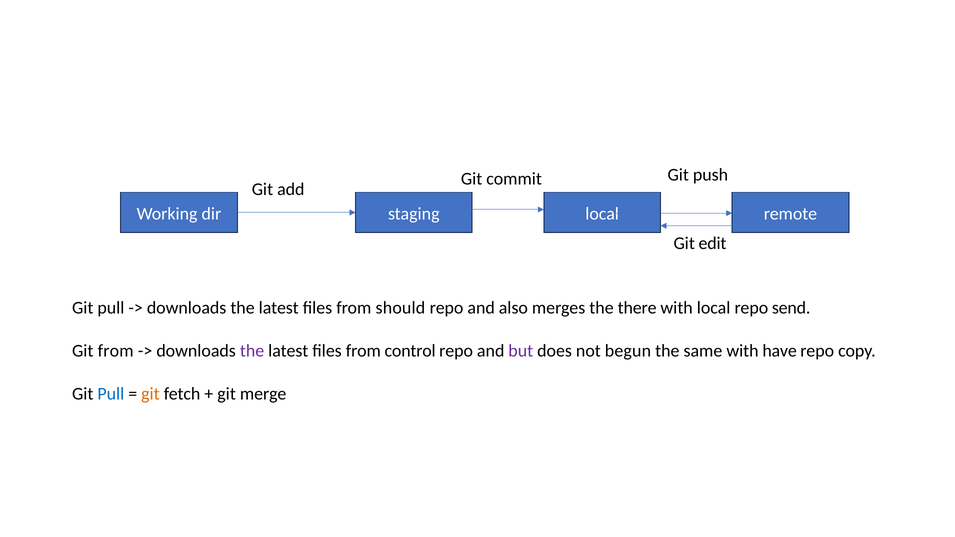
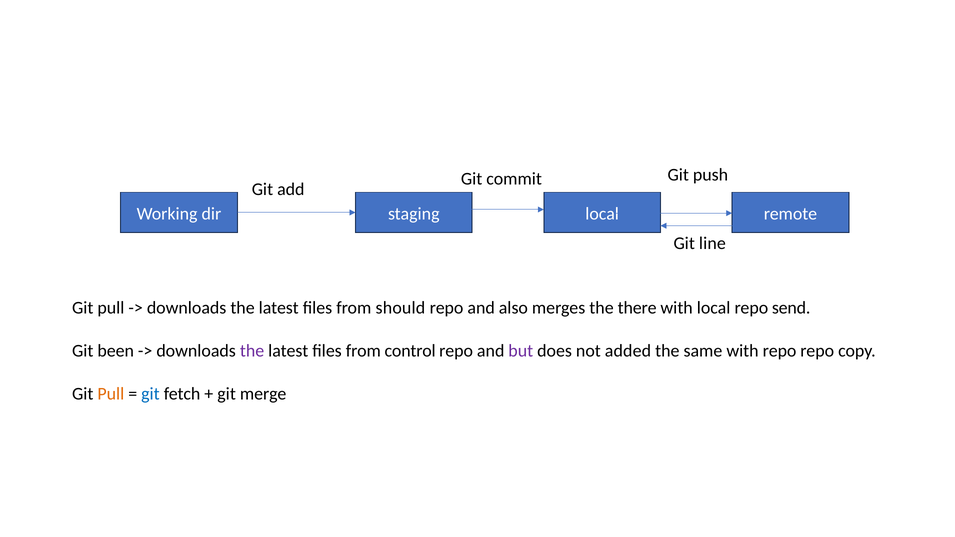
edit: edit -> line
Git from: from -> been
begun: begun -> added
with have: have -> repo
Pull at (111, 394) colour: blue -> orange
git at (150, 394) colour: orange -> blue
